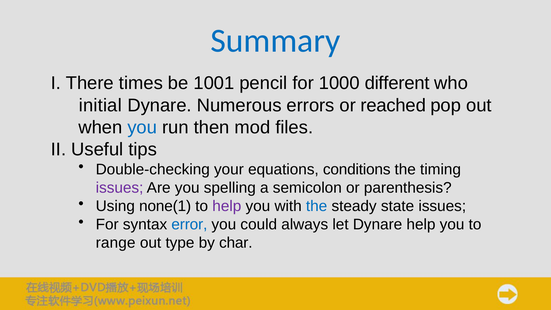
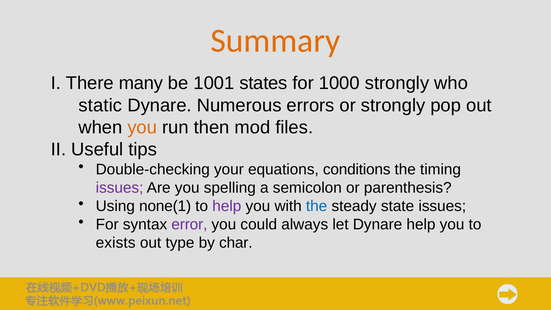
Summary colour: blue -> orange
times: times -> many
pencil: pencil -> states
1000 different: different -> strongly
initial: initial -> static
or reached: reached -> strongly
you at (142, 127) colour: blue -> orange
error colour: blue -> purple
range: range -> exists
